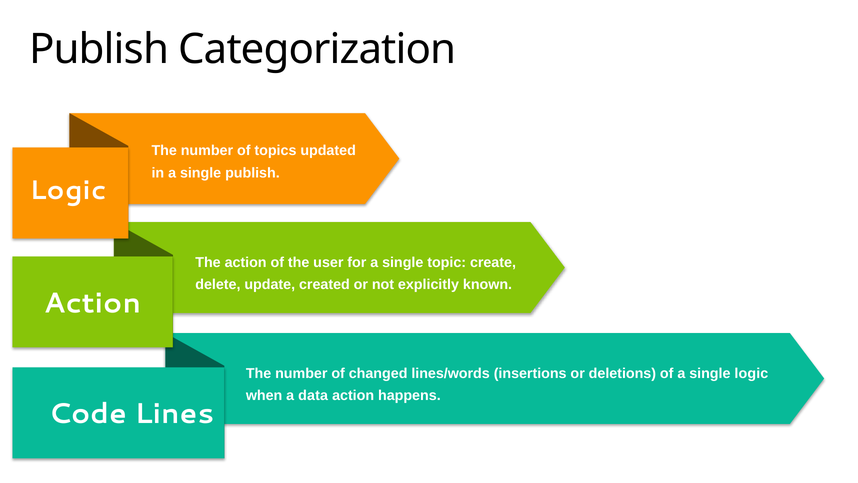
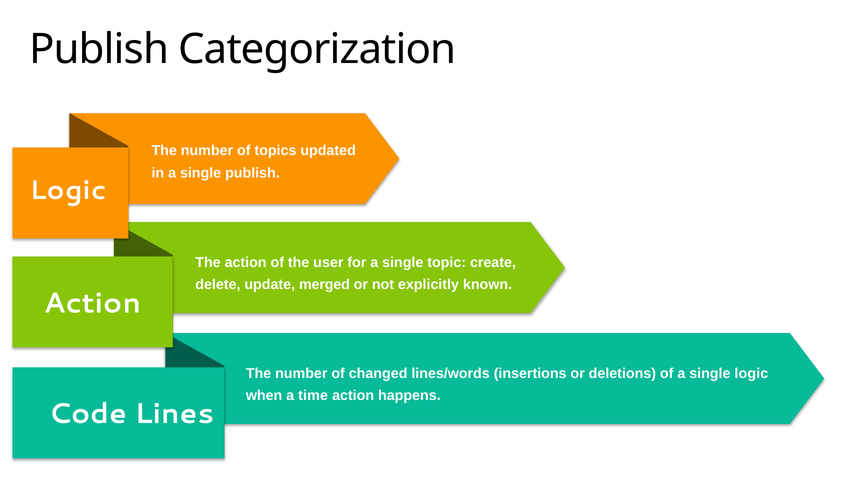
created: created -> merged
data: data -> time
